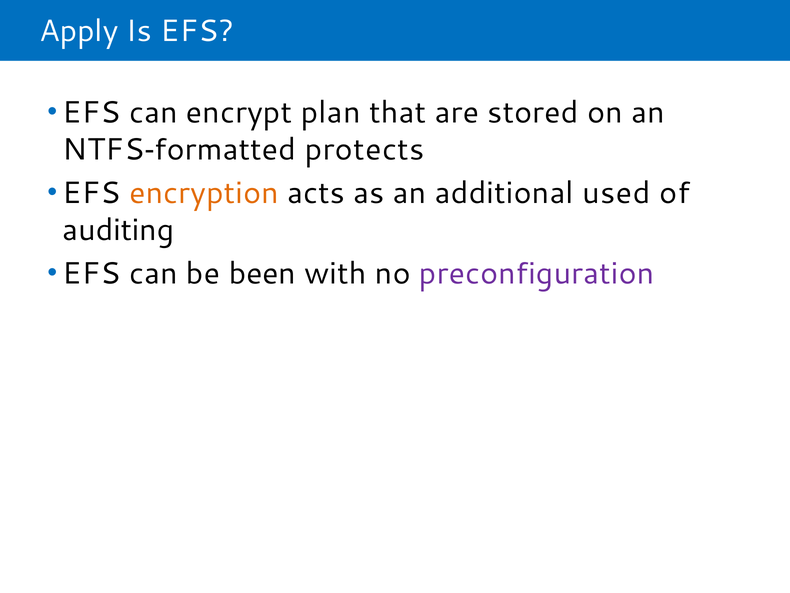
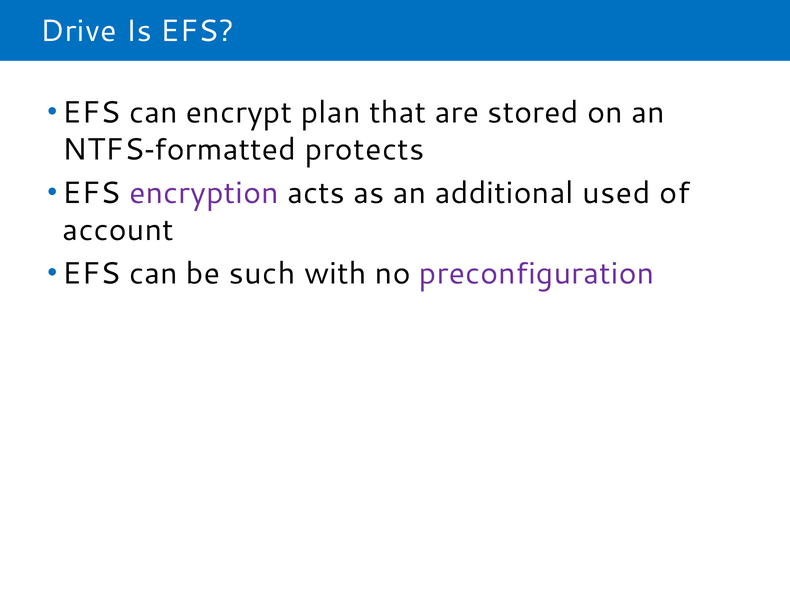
Apply: Apply -> Drive
encryption colour: orange -> purple
auditing: auditing -> account
been: been -> such
